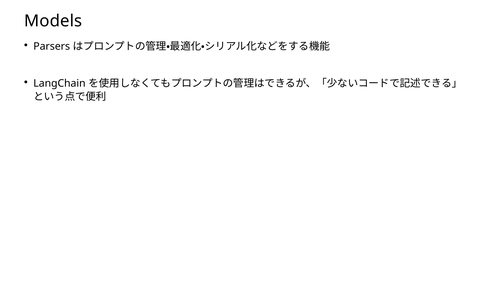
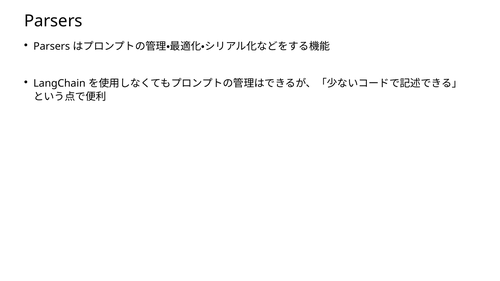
Models at (53, 21): Models -> Parsers
